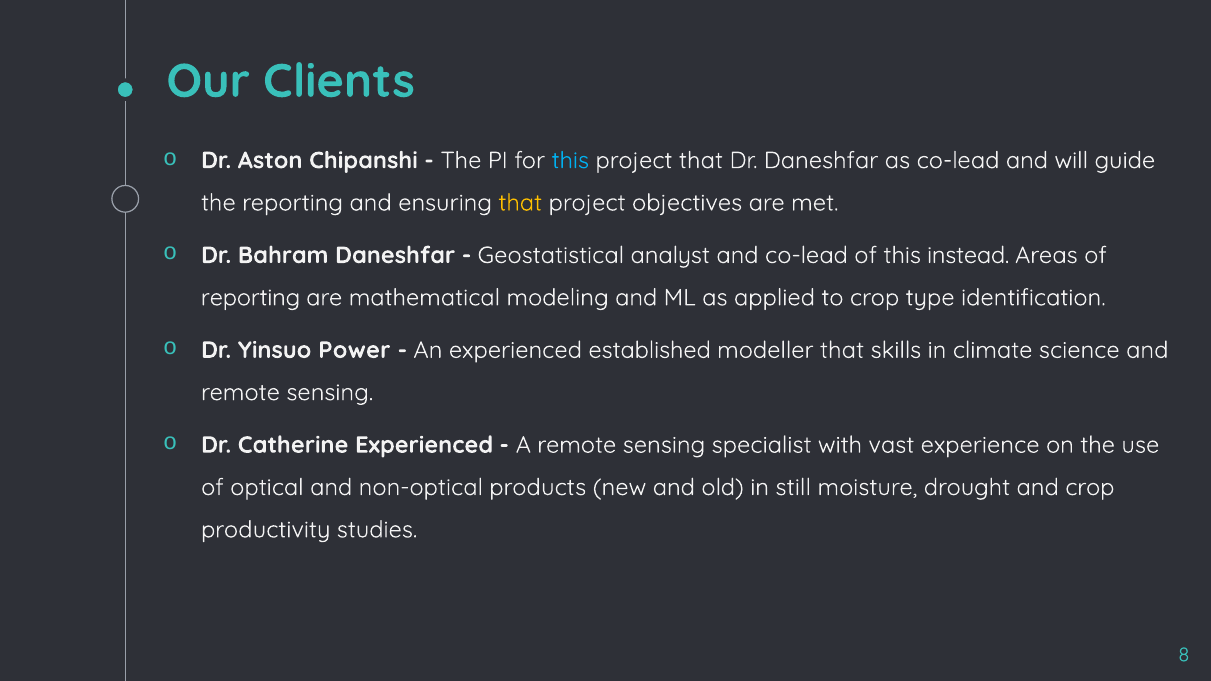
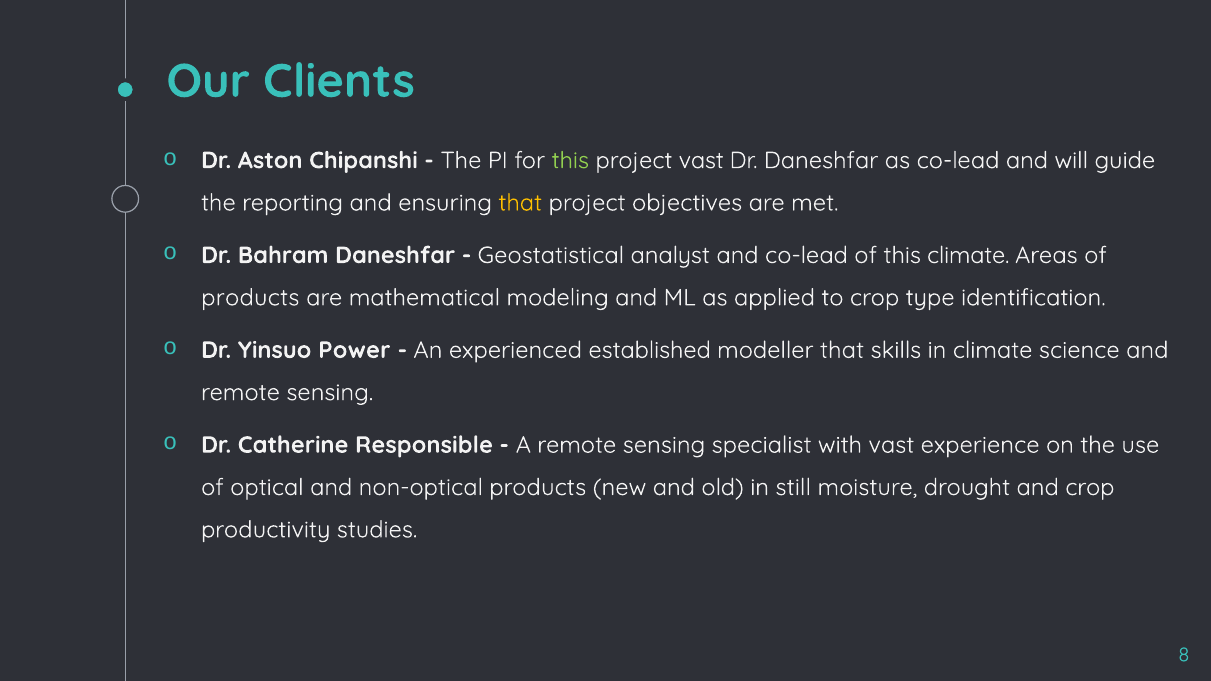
this at (570, 160) colour: light blue -> light green
project that: that -> vast
this instead: instead -> climate
reporting at (251, 298): reporting -> products
Catherine Experienced: Experienced -> Responsible
